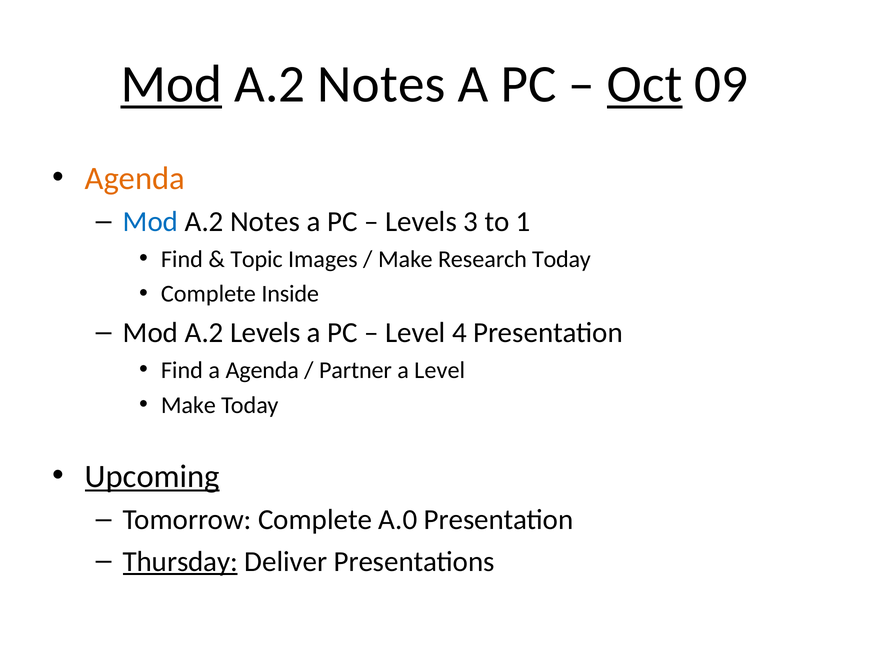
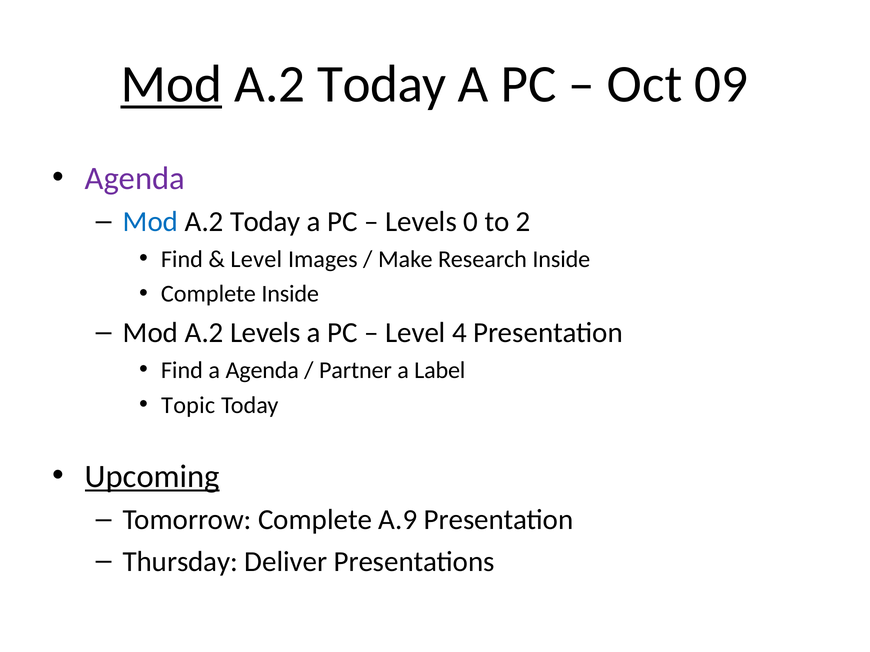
Notes at (382, 84): Notes -> Today
Oct underline: present -> none
Agenda at (135, 178) colour: orange -> purple
Notes at (265, 222): Notes -> Today
3: 3 -> 0
1: 1 -> 2
Topic at (256, 259): Topic -> Level
Research Today: Today -> Inside
a Level: Level -> Label
Make at (188, 405): Make -> Topic
A.0: A.0 -> A.9
Thursday underline: present -> none
